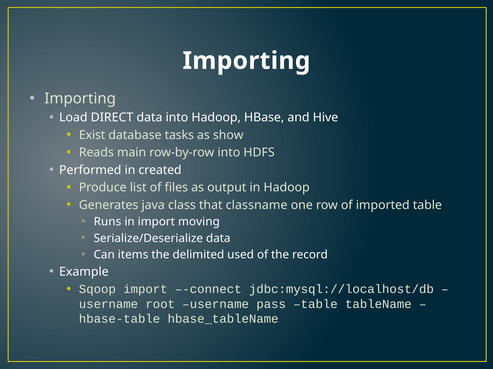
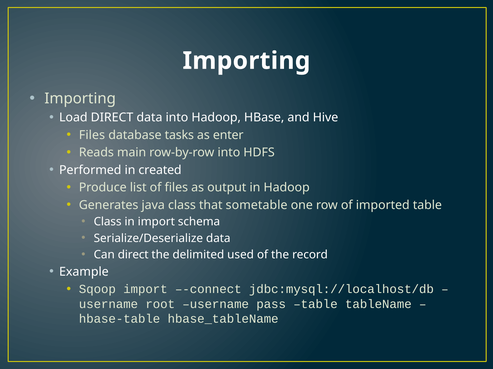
Exist at (92, 135): Exist -> Files
show: show -> enter
classname: classname -> sometable
Runs at (107, 222): Runs -> Class
moving: moving -> schema
Can items: items -> direct
